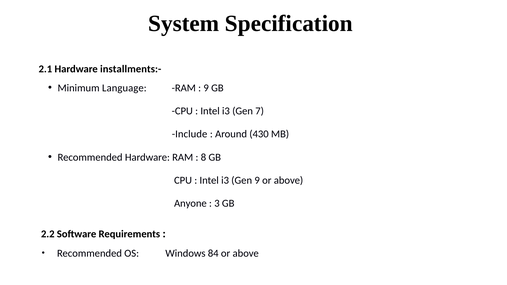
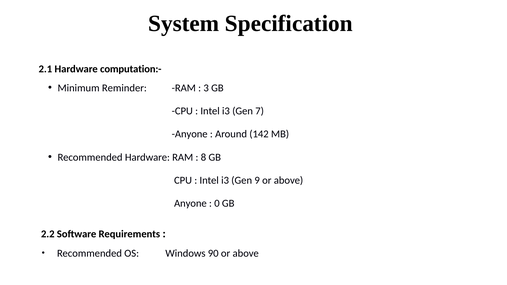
installments:-: installments:- -> computation:-
Language: Language -> Reminder
9 at (206, 88): 9 -> 3
Include at (190, 134): Include -> Anyone
430: 430 -> 142
3: 3 -> 0
84: 84 -> 90
